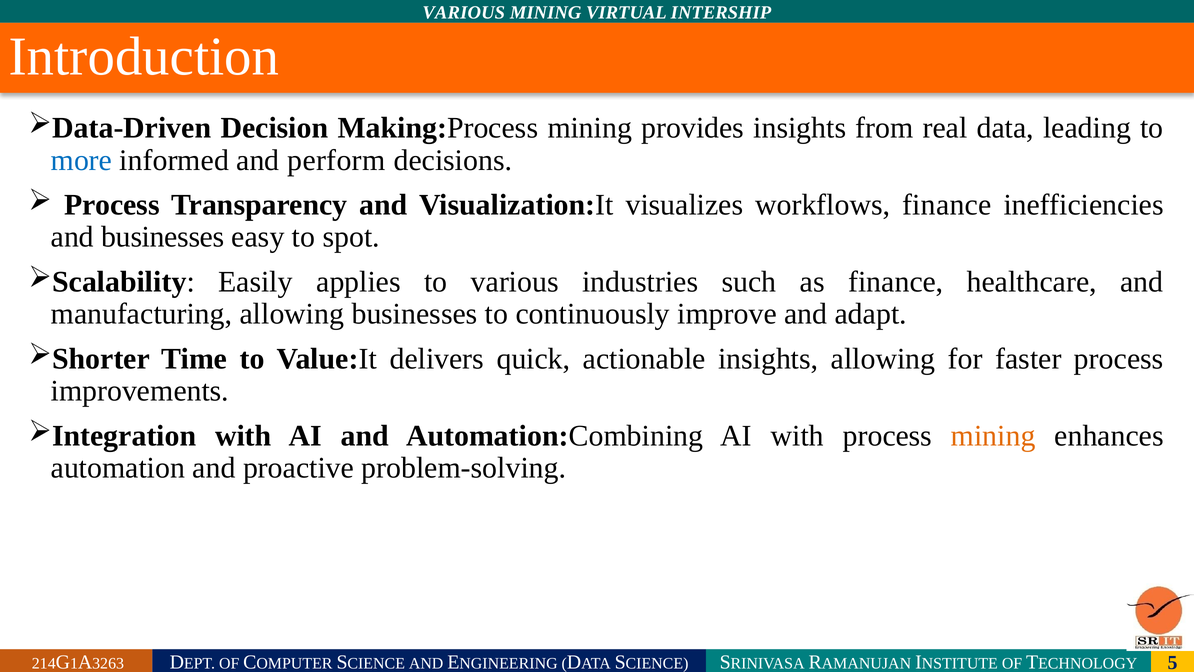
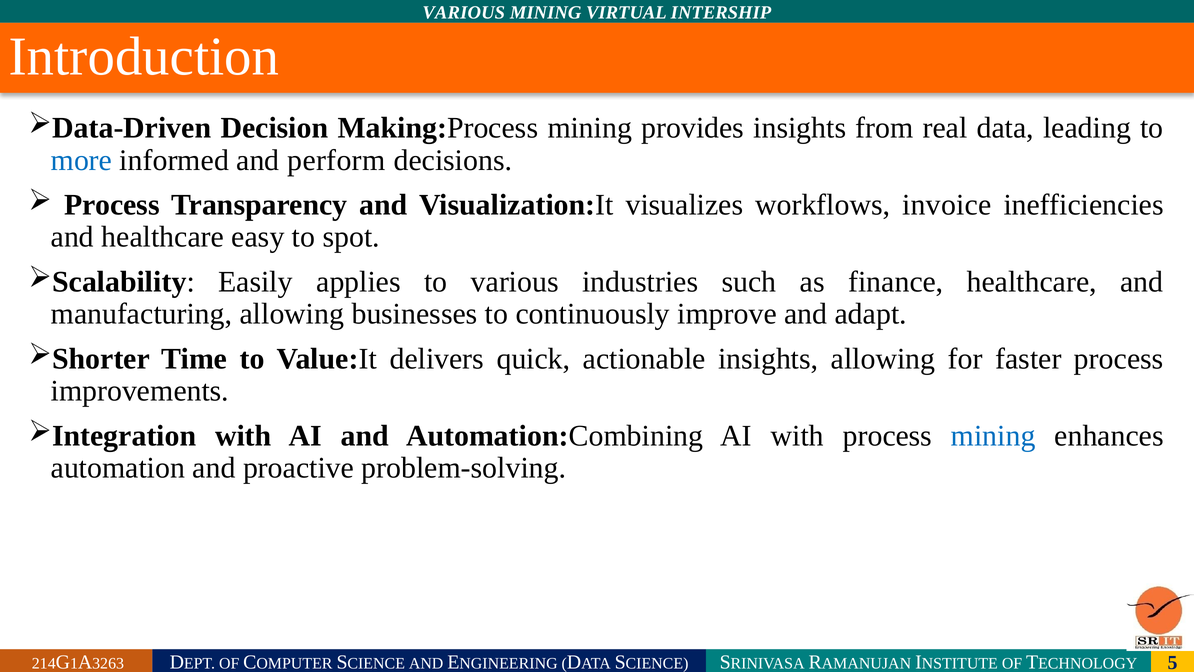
workflows finance: finance -> invoice
and businesses: businesses -> healthcare
mining at (993, 435) colour: orange -> blue
